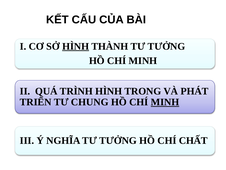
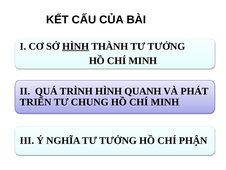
TRONG: TRONG -> QUANH
MINH at (165, 102) underline: present -> none
CHẤT: CHẤT -> PHẬN
